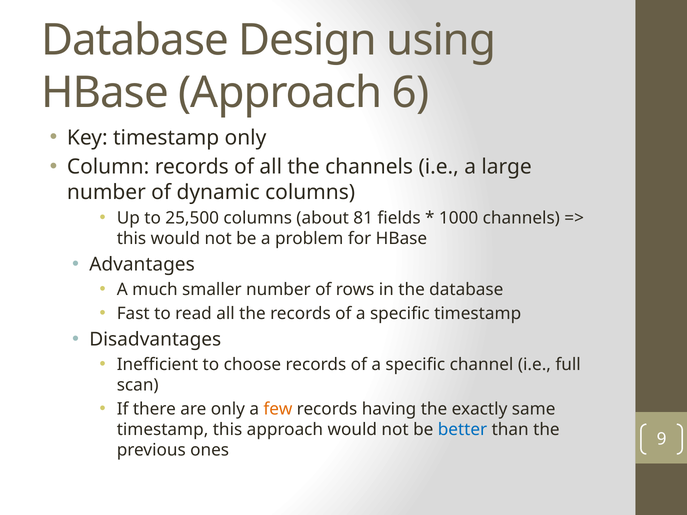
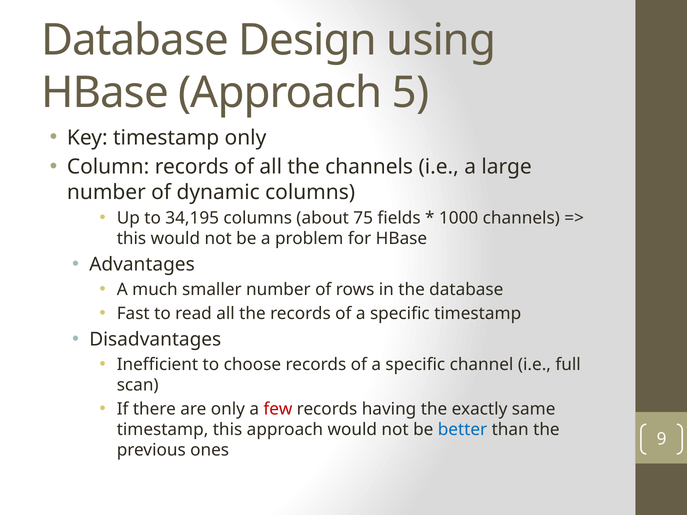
6: 6 -> 5
25,500: 25,500 -> 34,195
81: 81 -> 75
few colour: orange -> red
